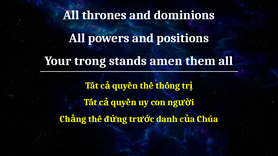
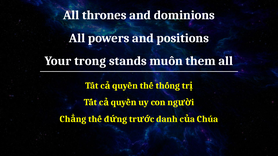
amen: amen -> muôn
